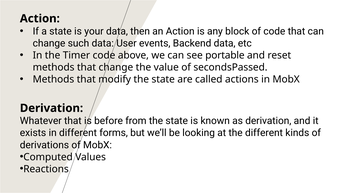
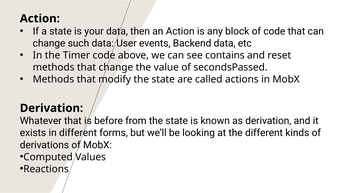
portable: portable -> contains
